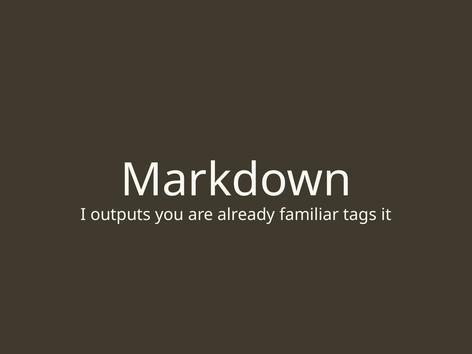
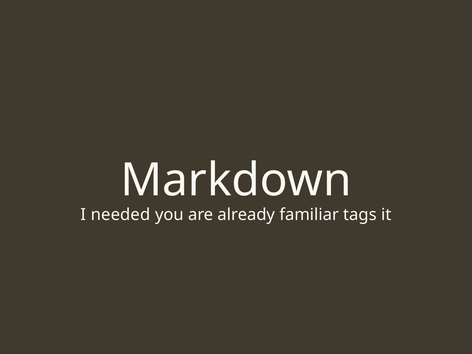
outputs: outputs -> needed
